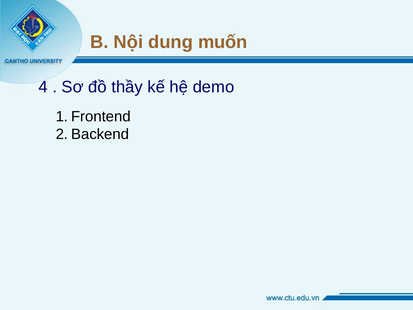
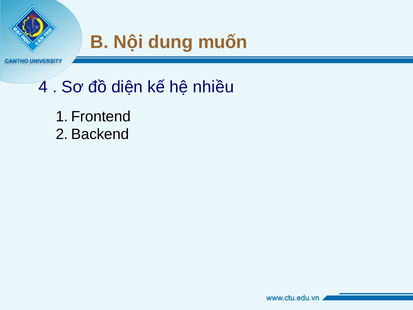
thầy: thầy -> diện
demo: demo -> nhiều
